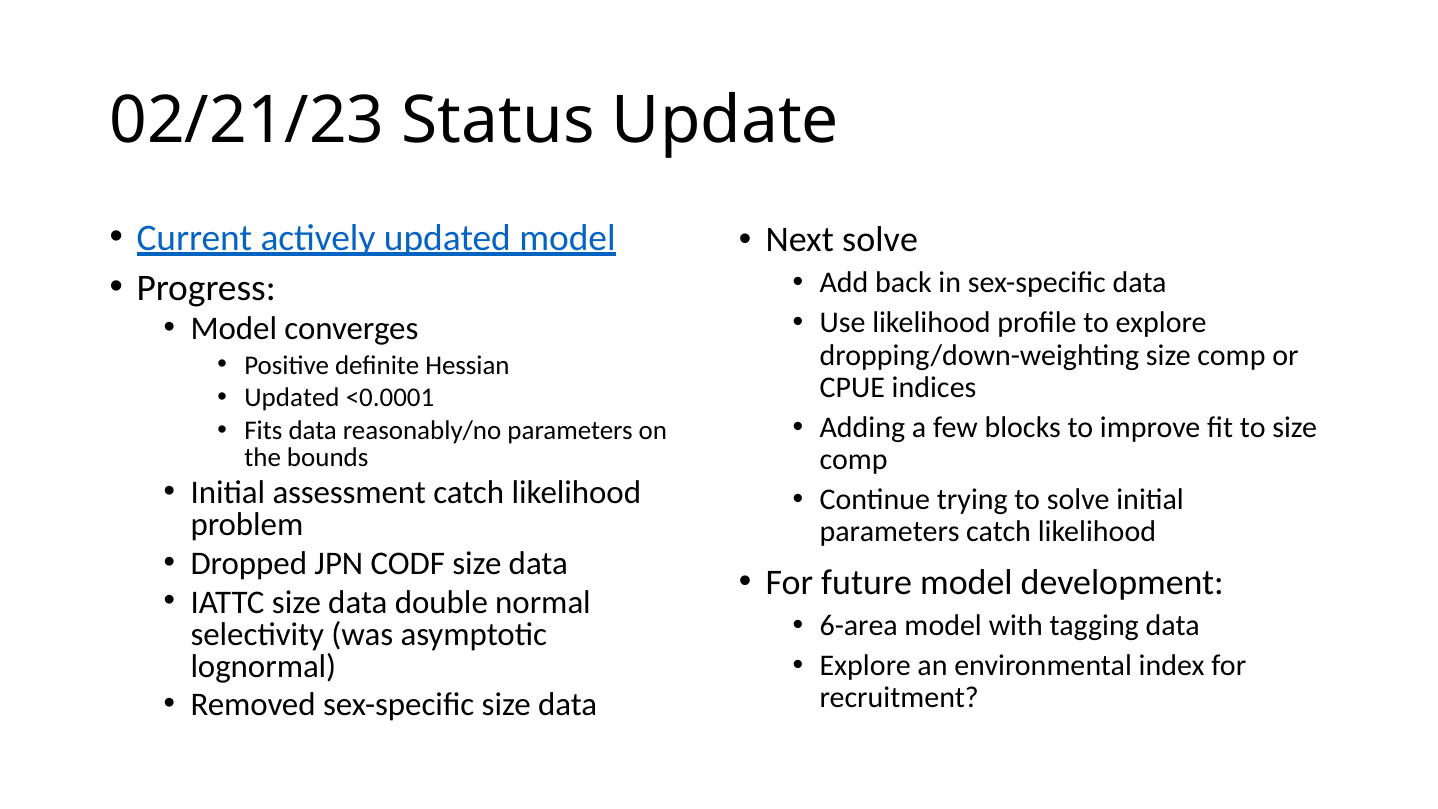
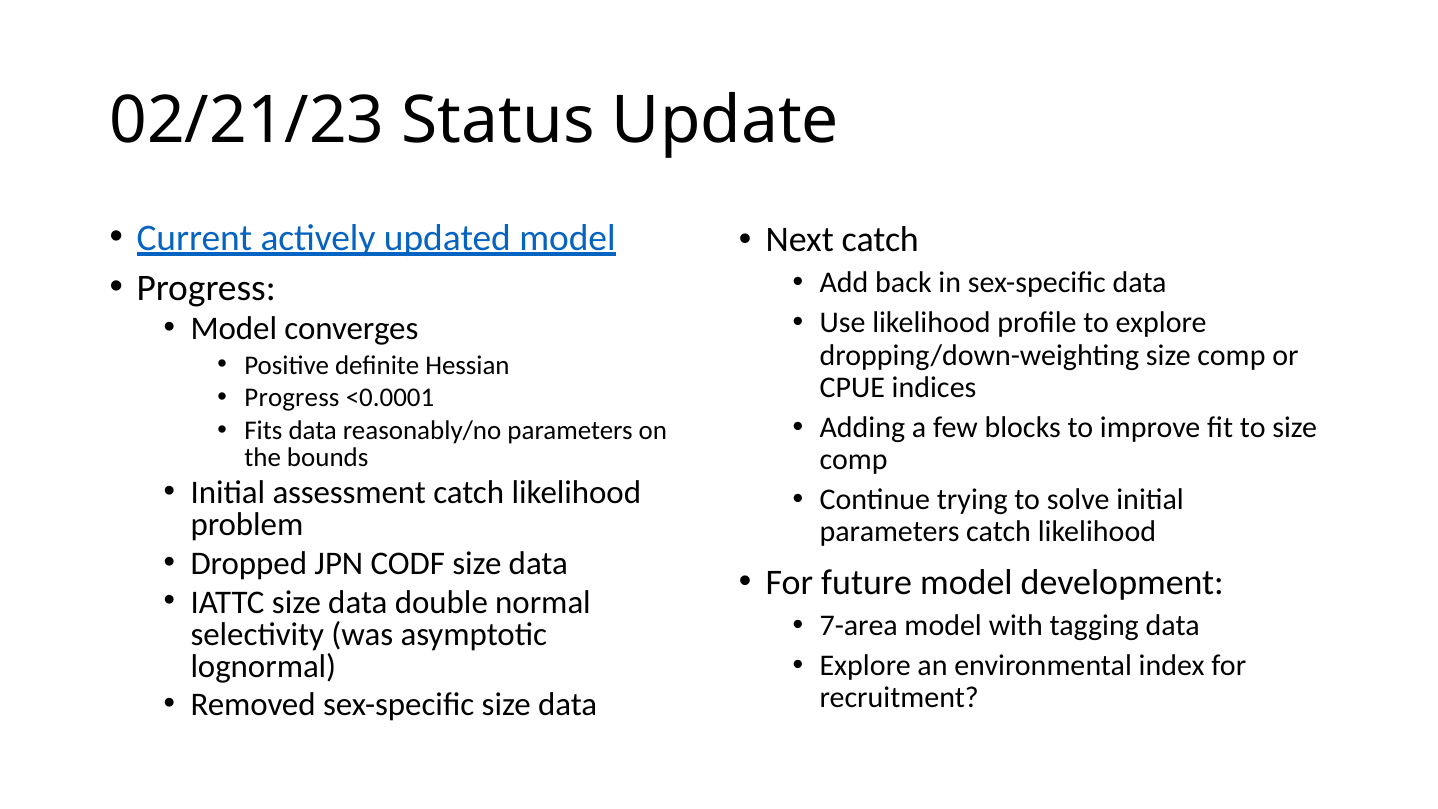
Next solve: solve -> catch
Updated at (292, 398): Updated -> Progress
6-area: 6-area -> 7-area
